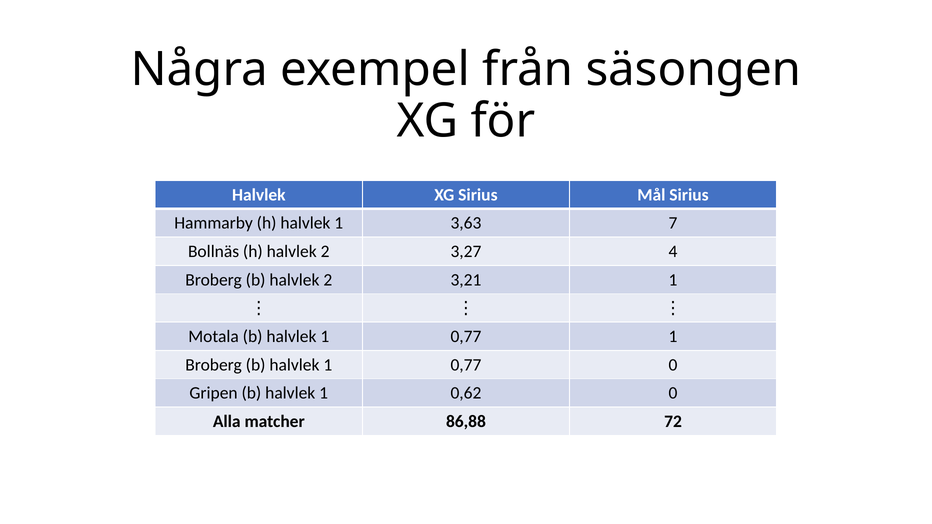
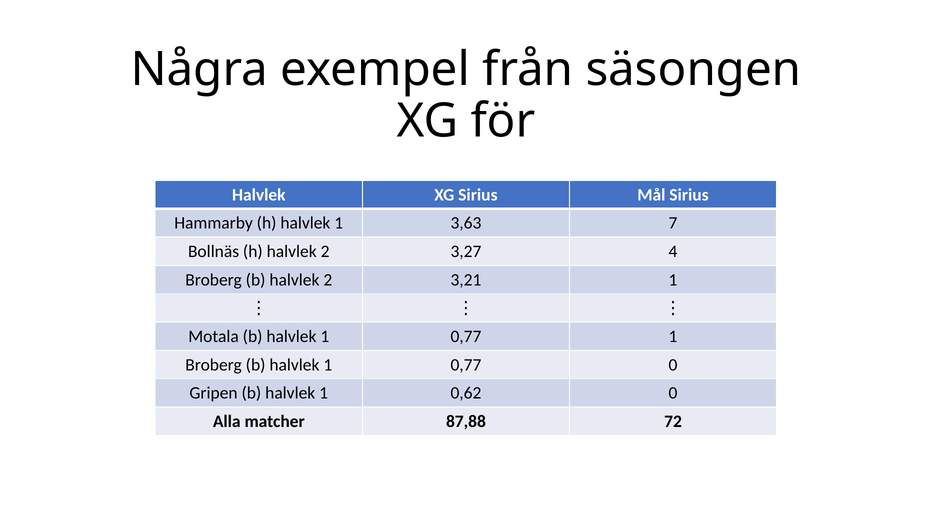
86,88: 86,88 -> 87,88
